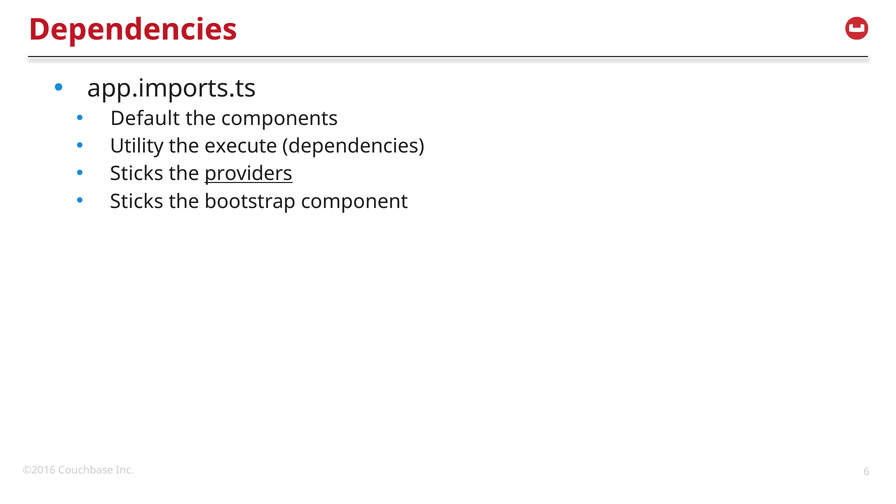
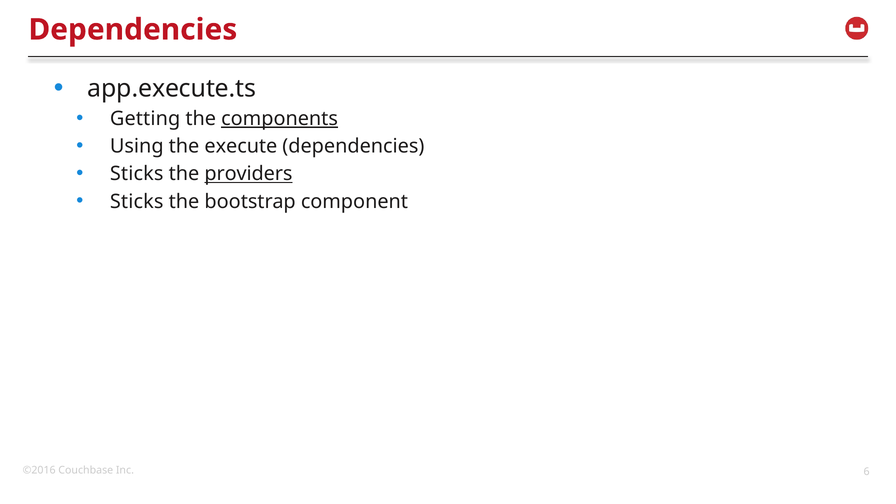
app.imports.ts: app.imports.ts -> app.execute.ts
Default: Default -> Getting
components underline: none -> present
Utility: Utility -> Using
